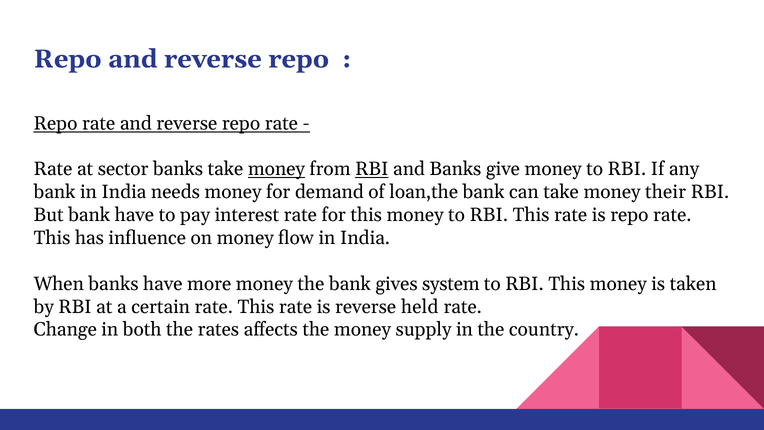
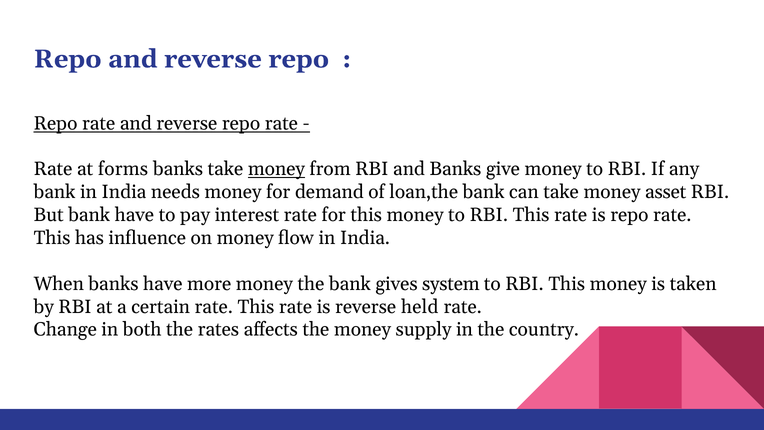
sector: sector -> forms
RBI at (372, 169) underline: present -> none
their: their -> asset
